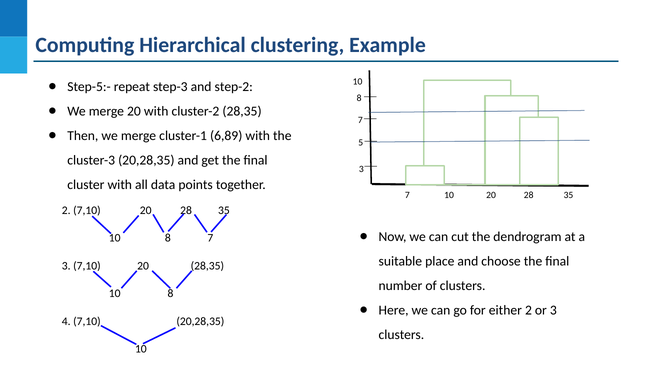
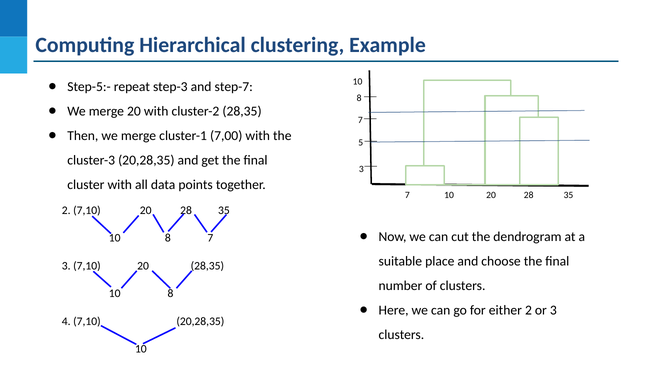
step-2: step-2 -> step-7
6,89: 6,89 -> 7,00
